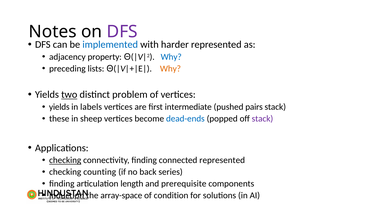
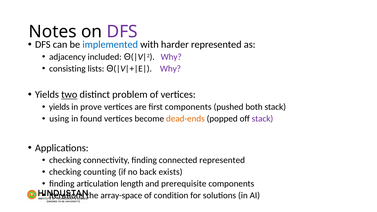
property: property -> included
Why at (171, 57) colour: blue -> purple
preceding: preceding -> consisting
Why at (170, 69) colour: orange -> purple
labels: labels -> prove
first intermediate: intermediate -> components
pairs: pairs -> both
these: these -> using
sheep: sheep -> found
dead-ends colour: blue -> orange
checking at (65, 160) underline: present -> none
series: series -> exists
induction: induction -> iterations
